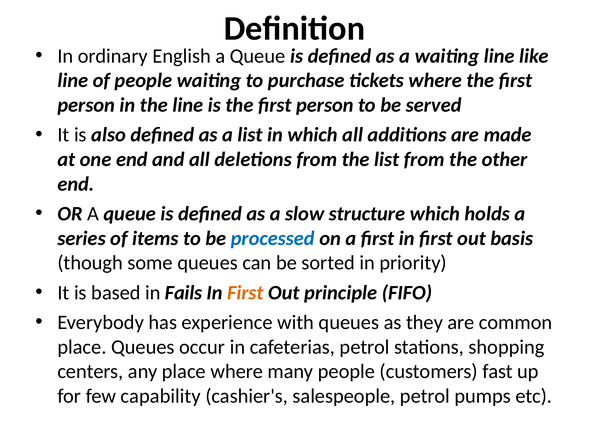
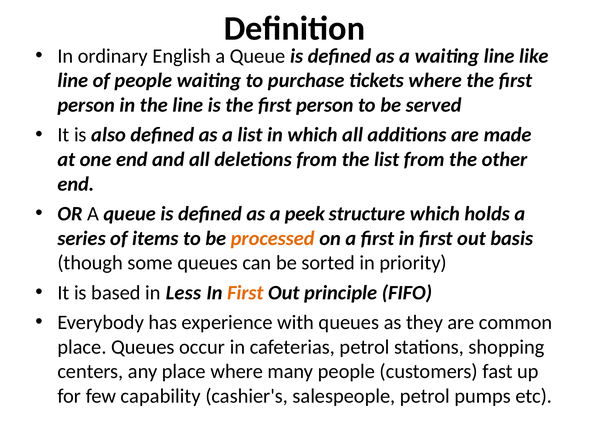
slow: slow -> peek
processed colour: blue -> orange
Fails: Fails -> Less
